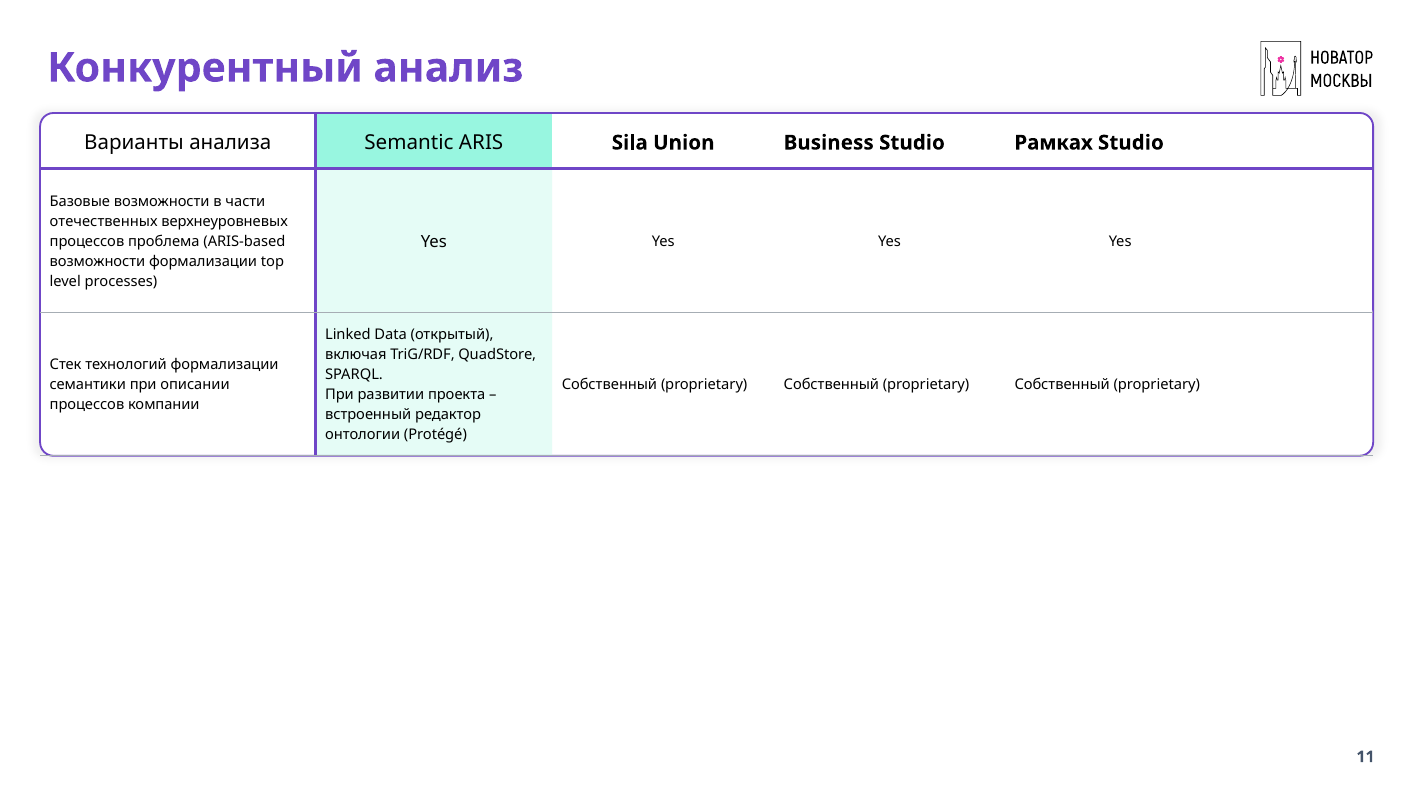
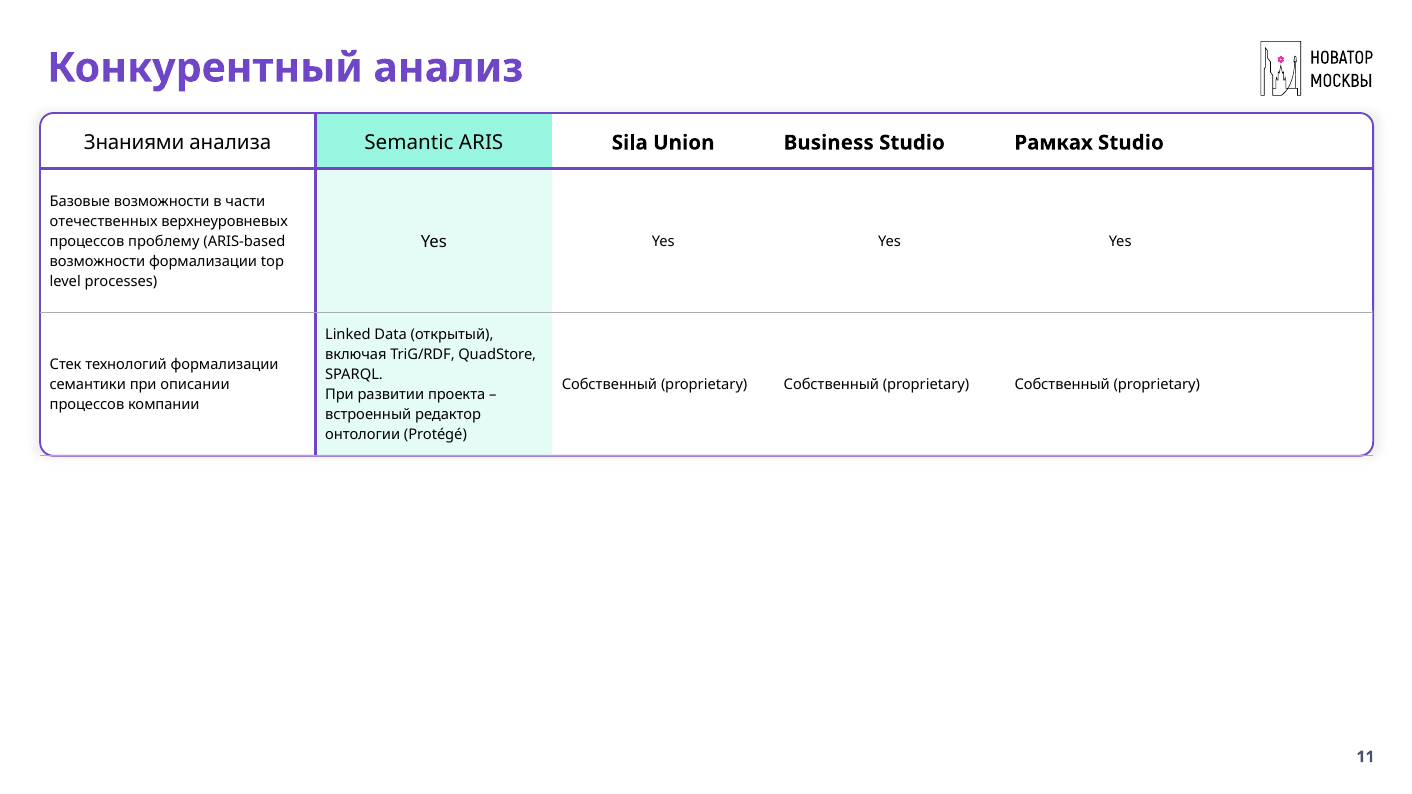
Варианты: Варианты -> Знаниями
проблема: проблема -> проблему
